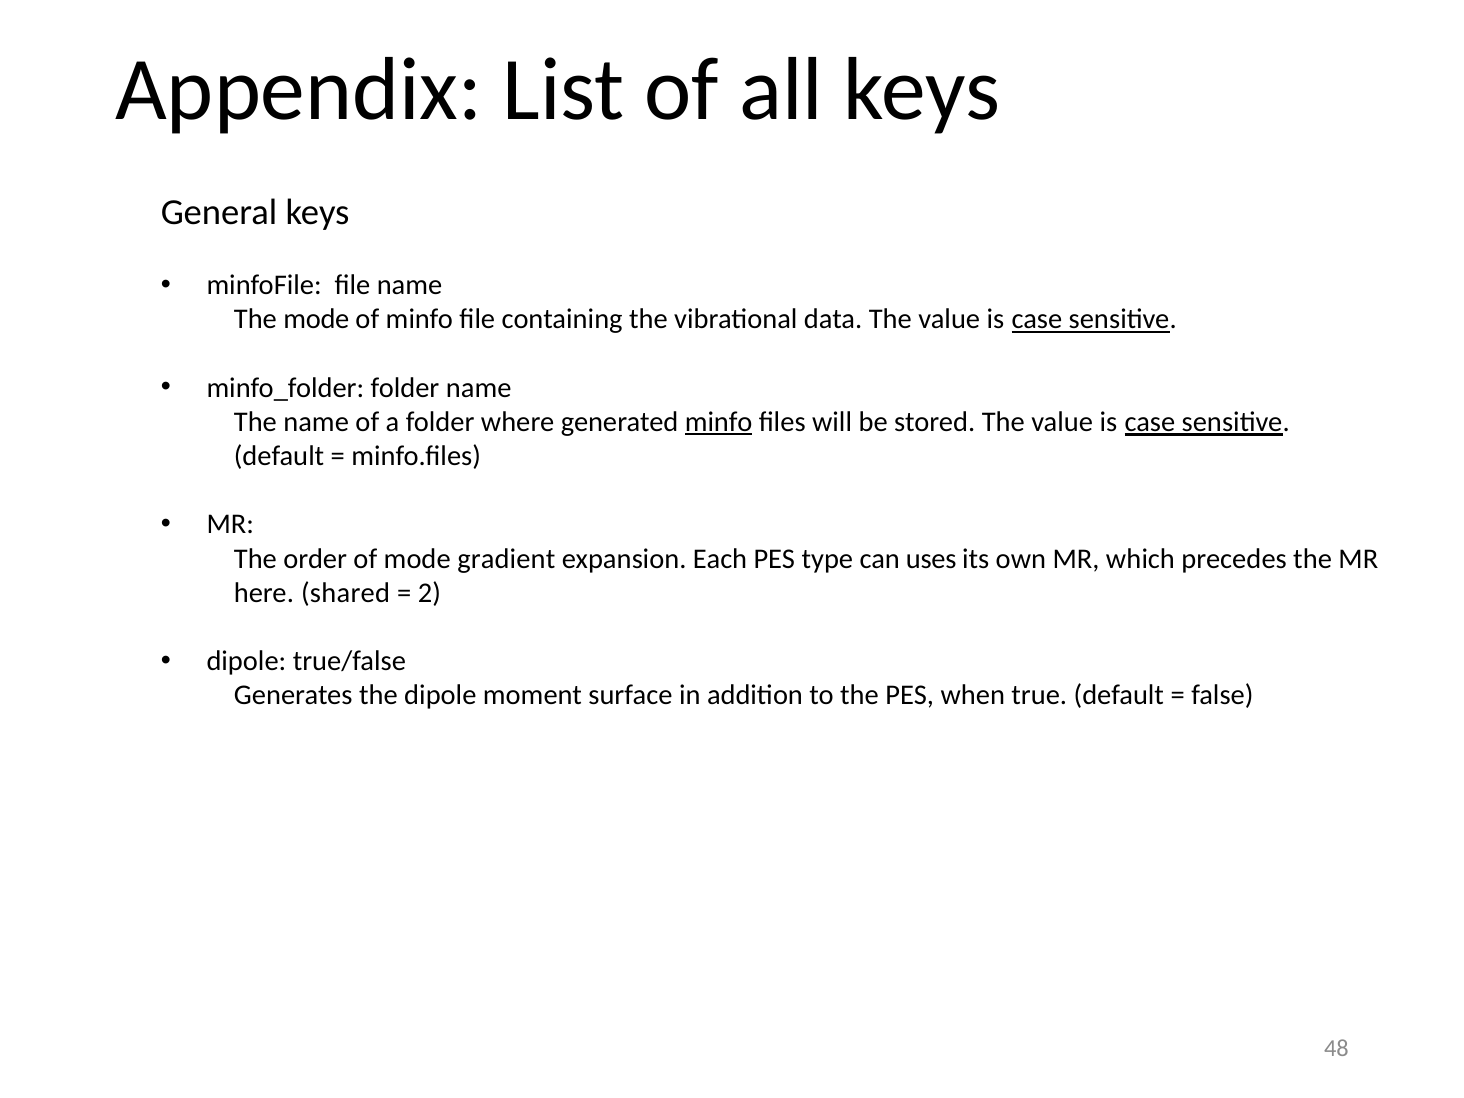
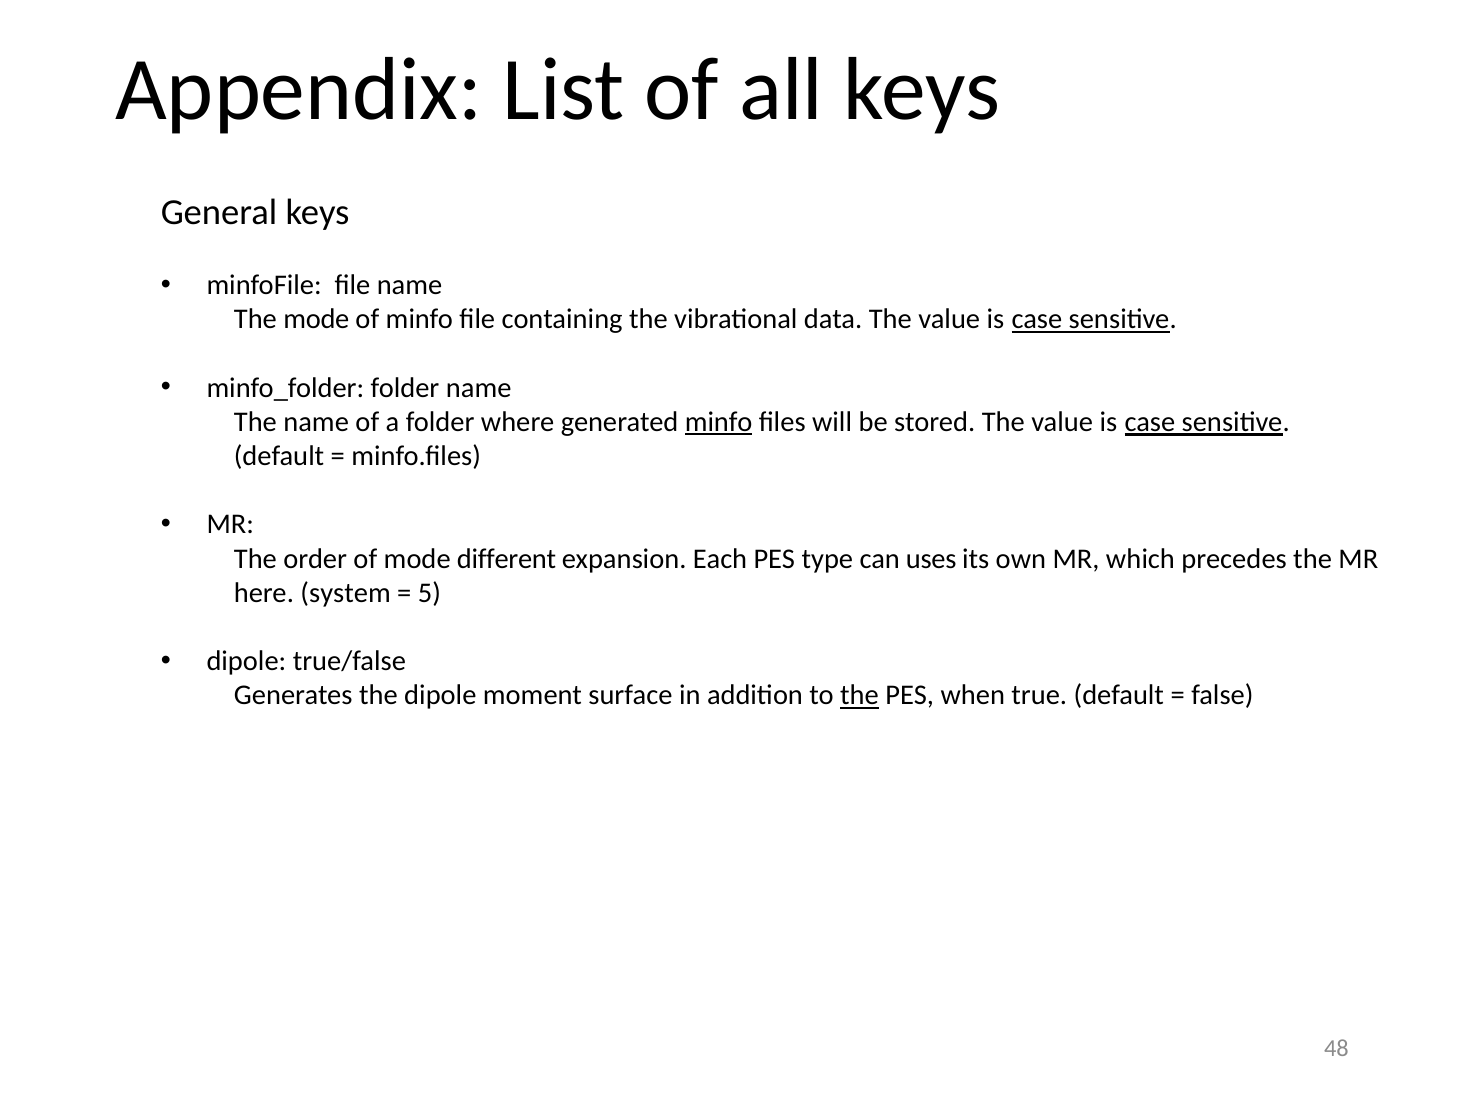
gradient: gradient -> different
shared: shared -> system
2: 2 -> 5
the at (859, 695) underline: none -> present
